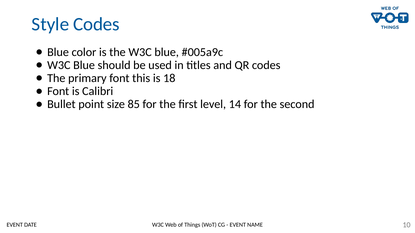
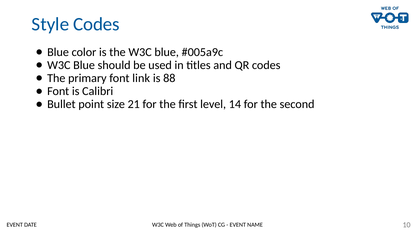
this: this -> link
18: 18 -> 88
85: 85 -> 21
